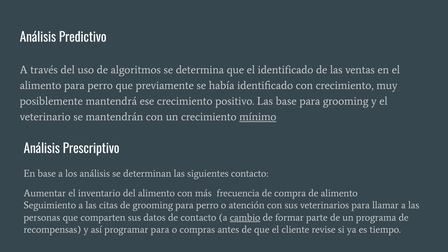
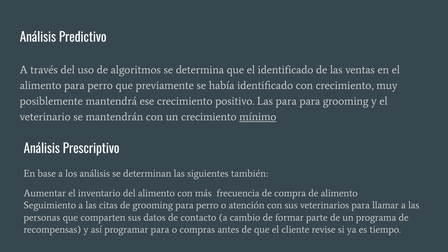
Las base: base -> para
siguientes contacto: contacto -> también
cambio underline: present -> none
